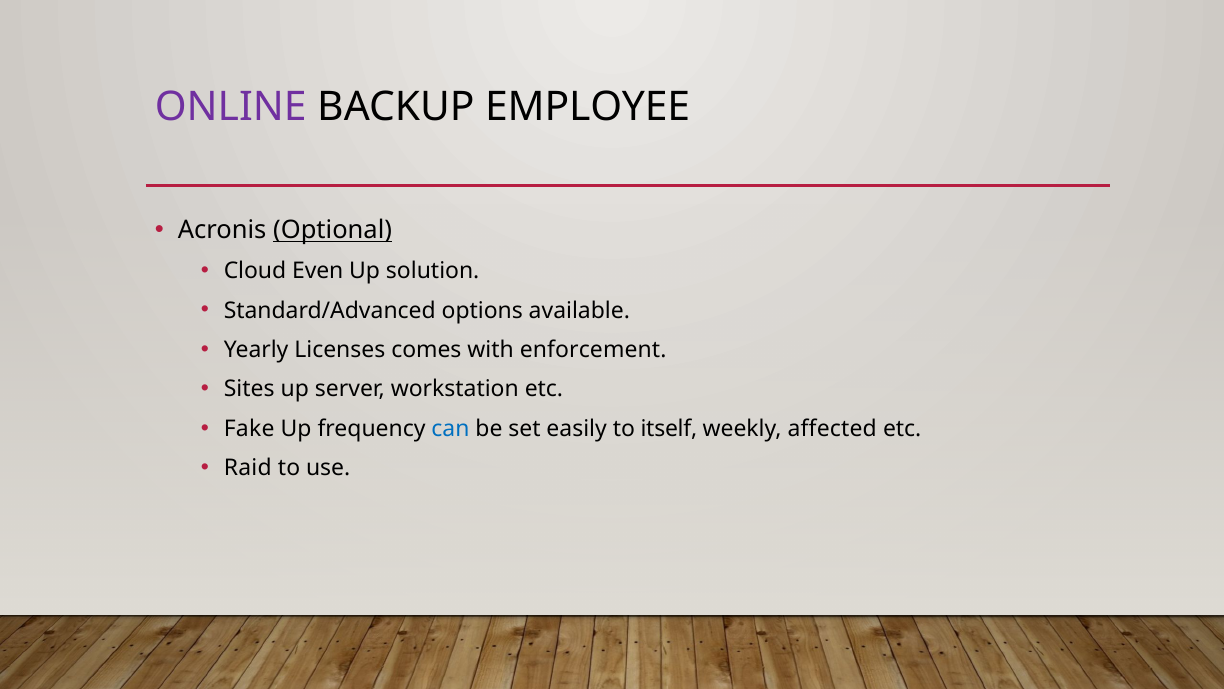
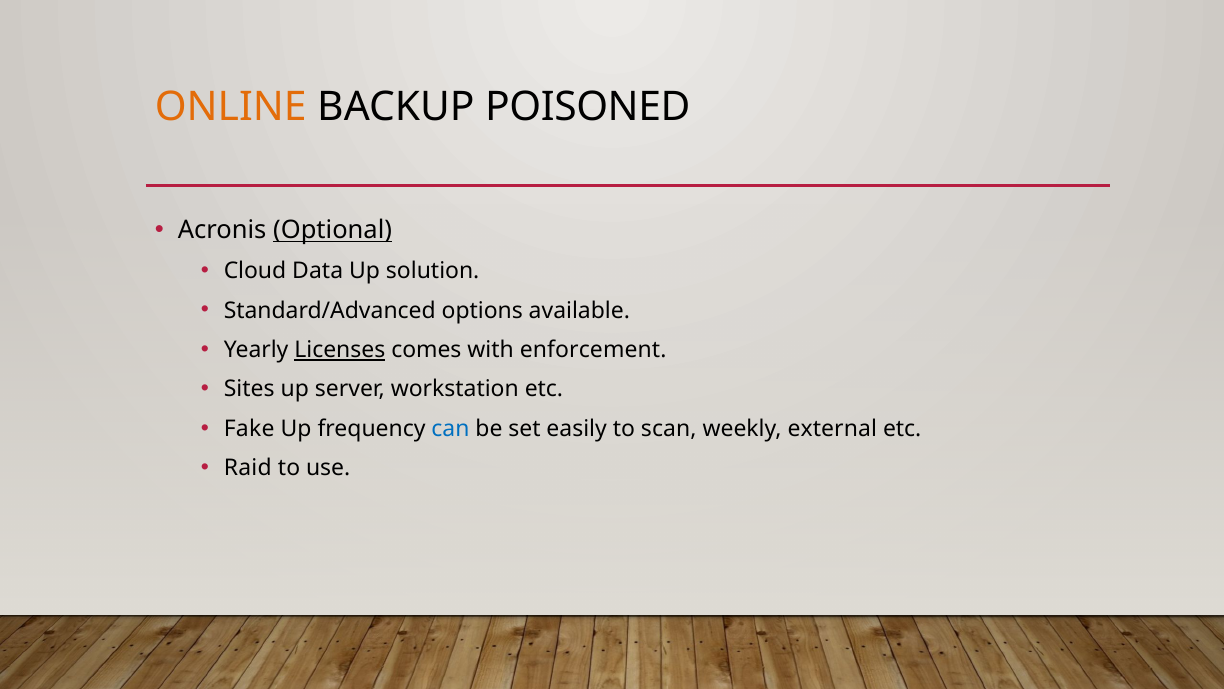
ONLINE colour: purple -> orange
EMPLOYEE: EMPLOYEE -> POISONED
Even: Even -> Data
Licenses underline: none -> present
itself: itself -> scan
affected: affected -> external
